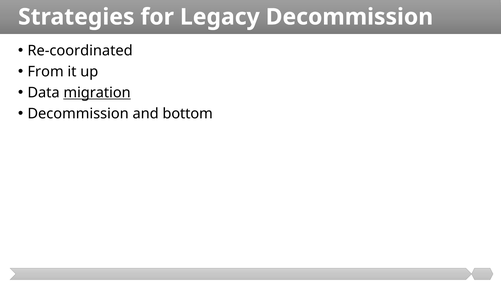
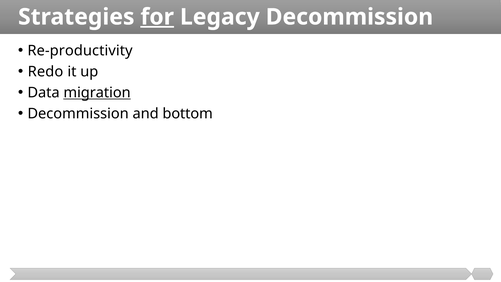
for underline: none -> present
Re-coordinated: Re-coordinated -> Re-productivity
From: From -> Redo
